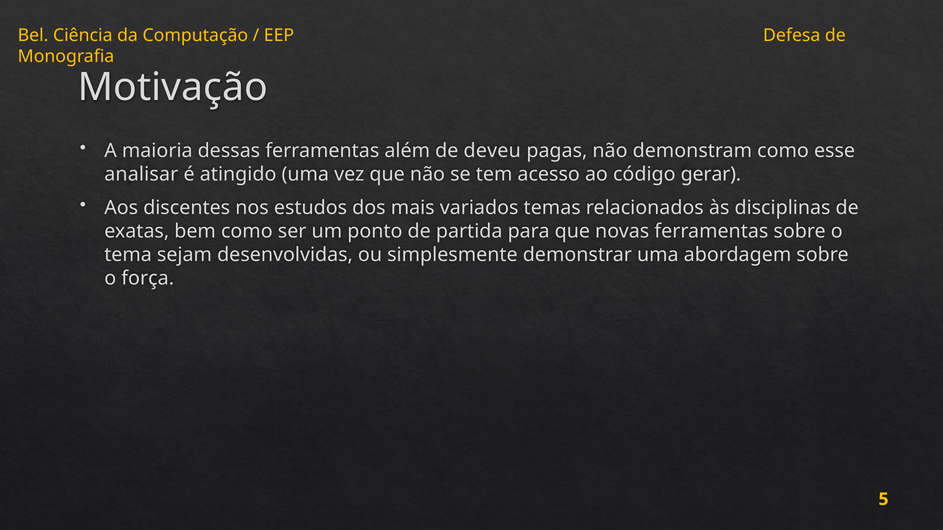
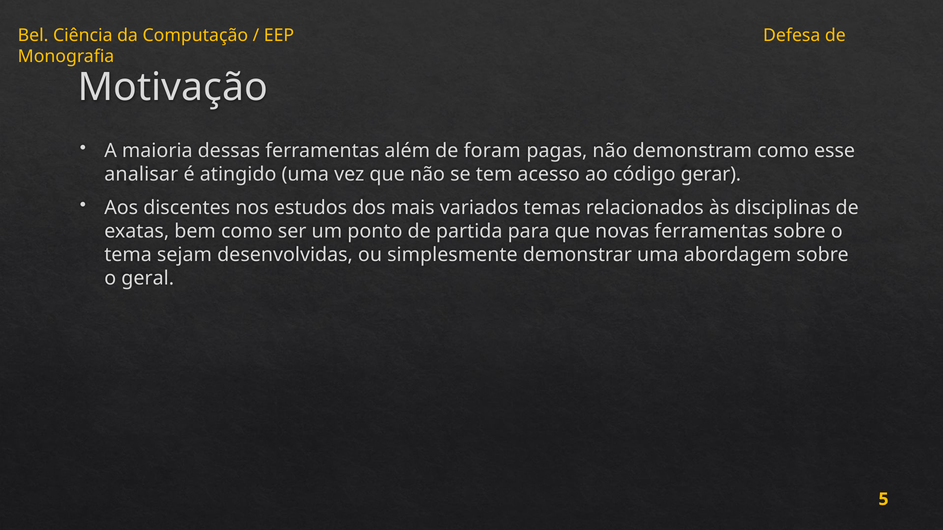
deveu: deveu -> foram
força: força -> geral
